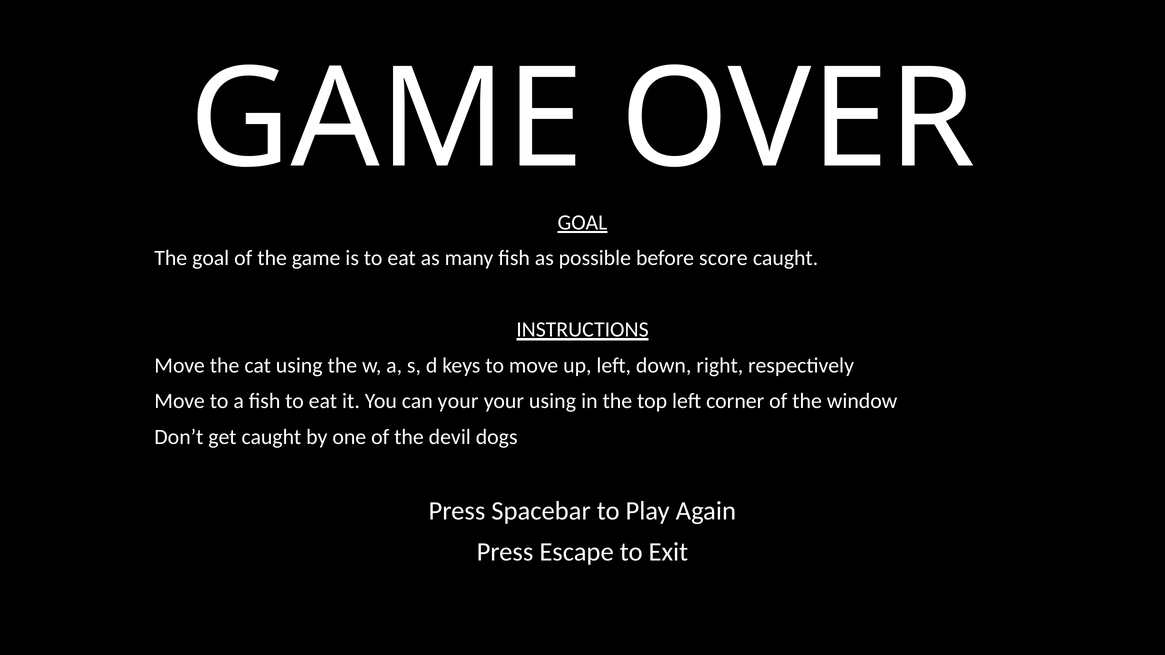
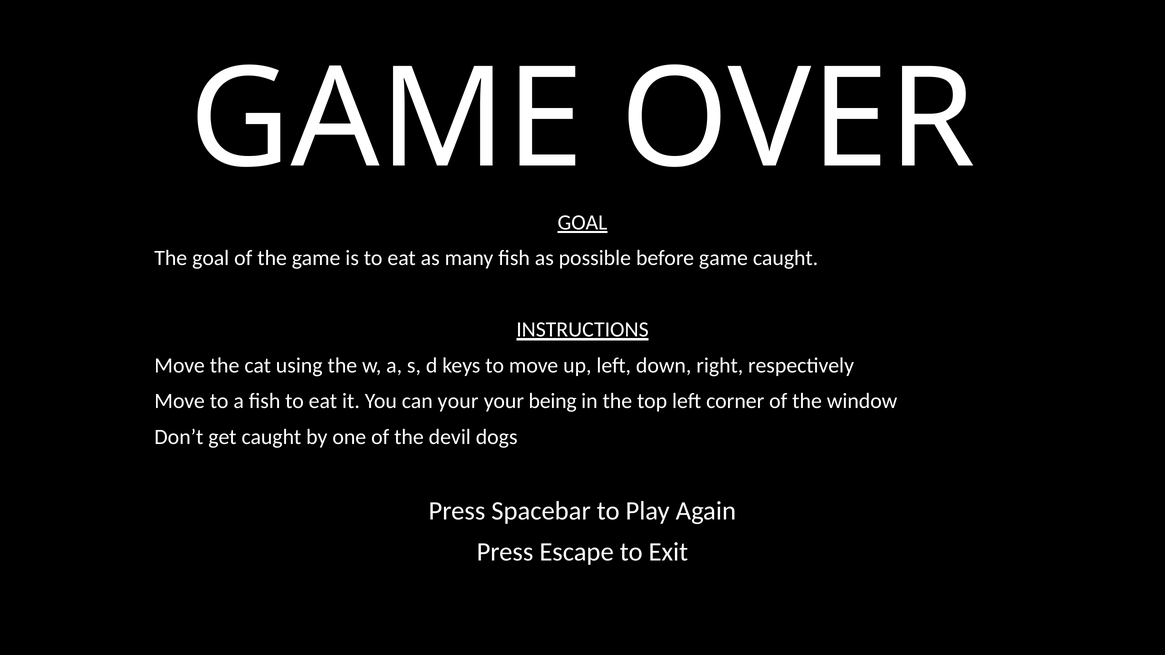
before score: score -> game
your using: using -> being
